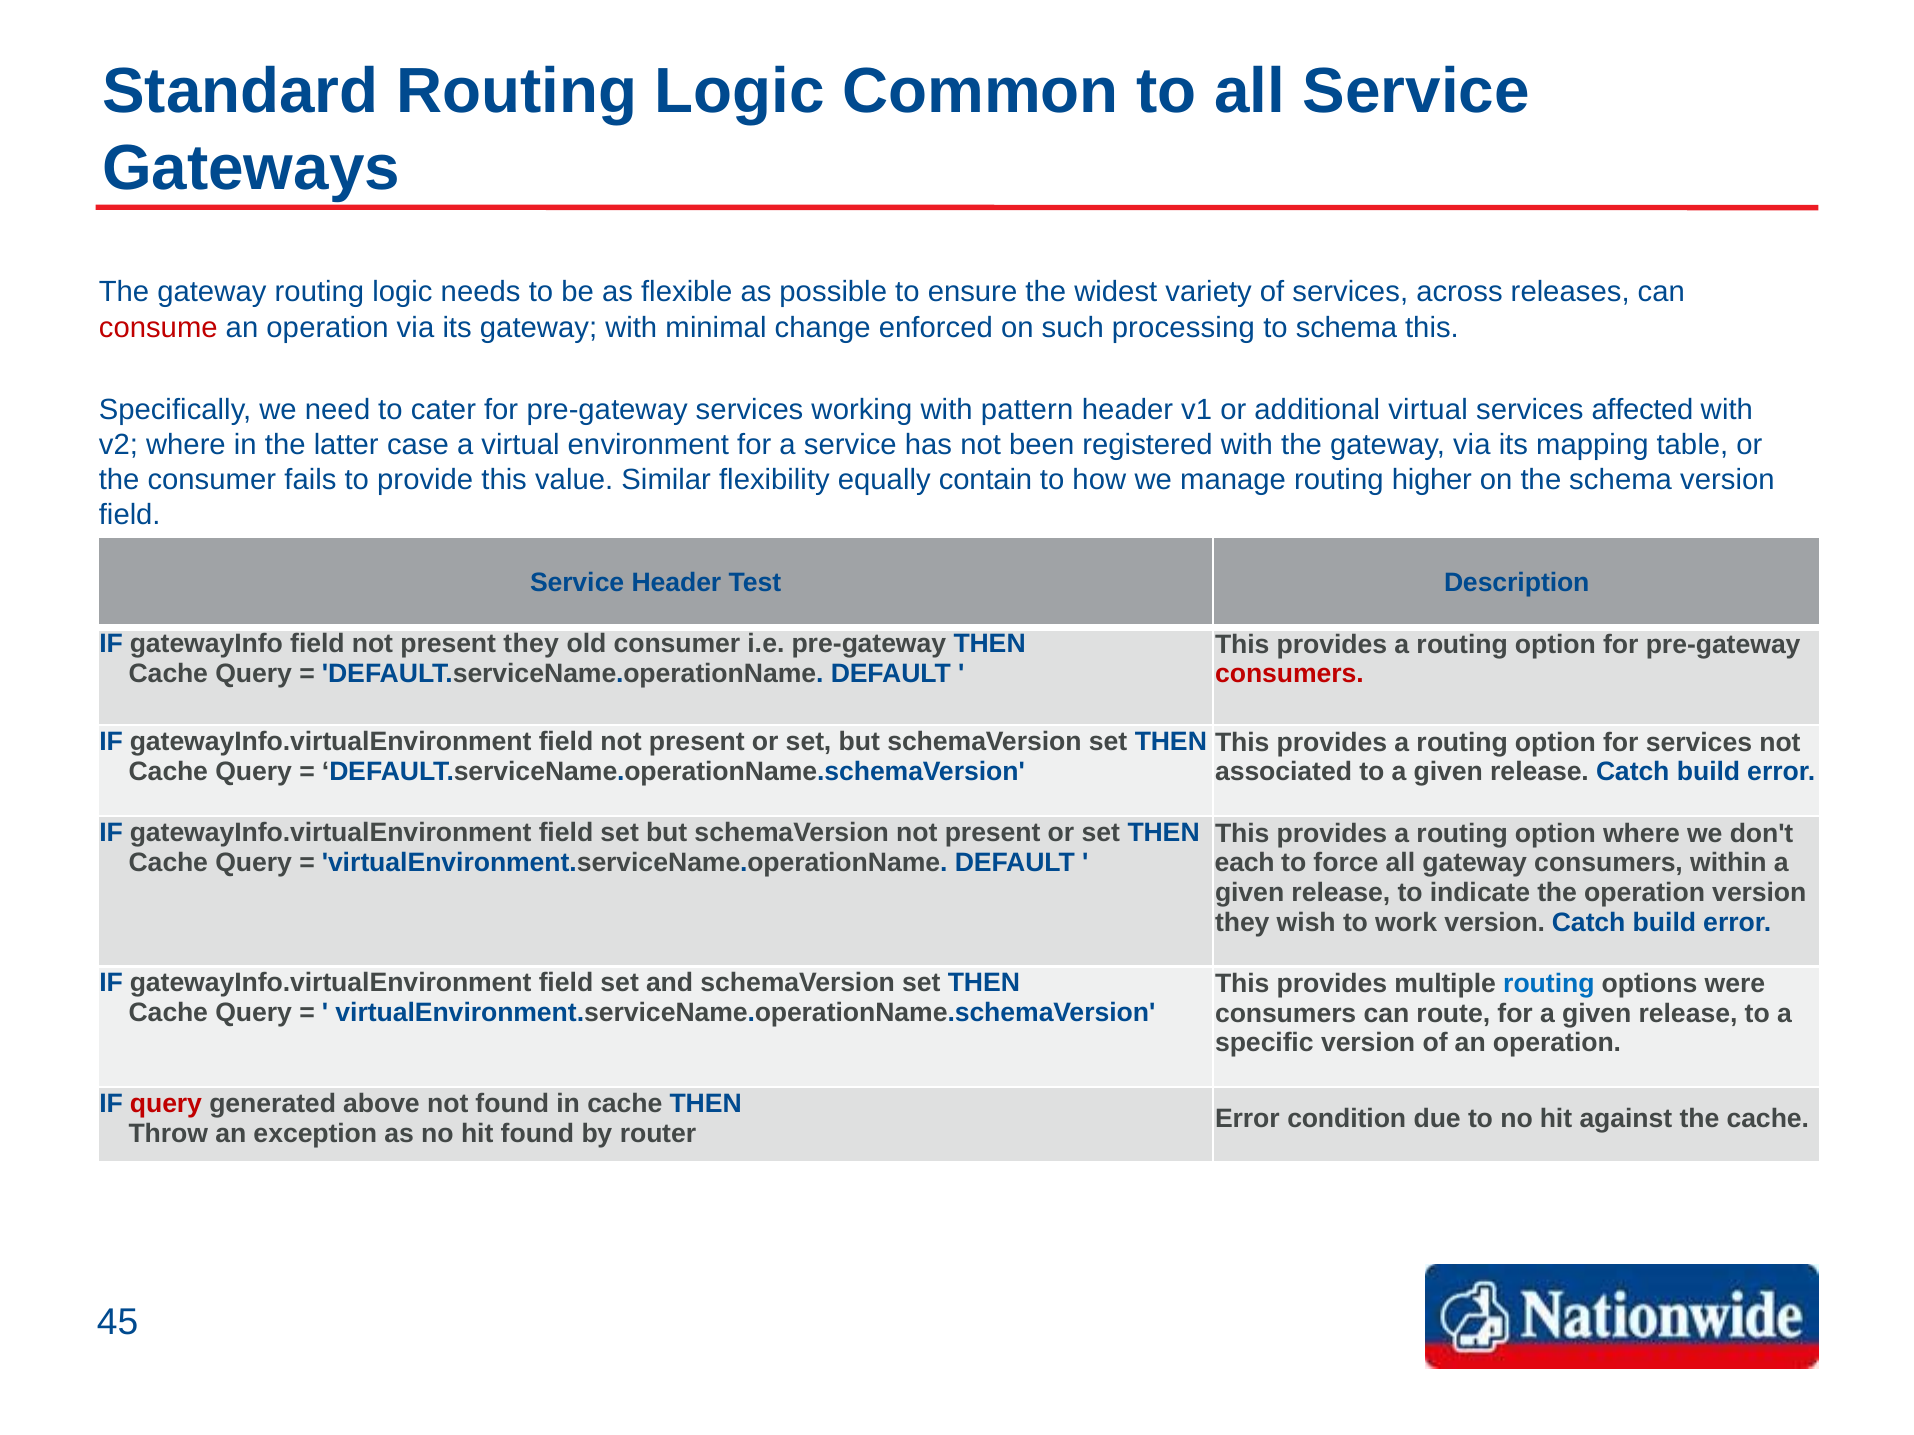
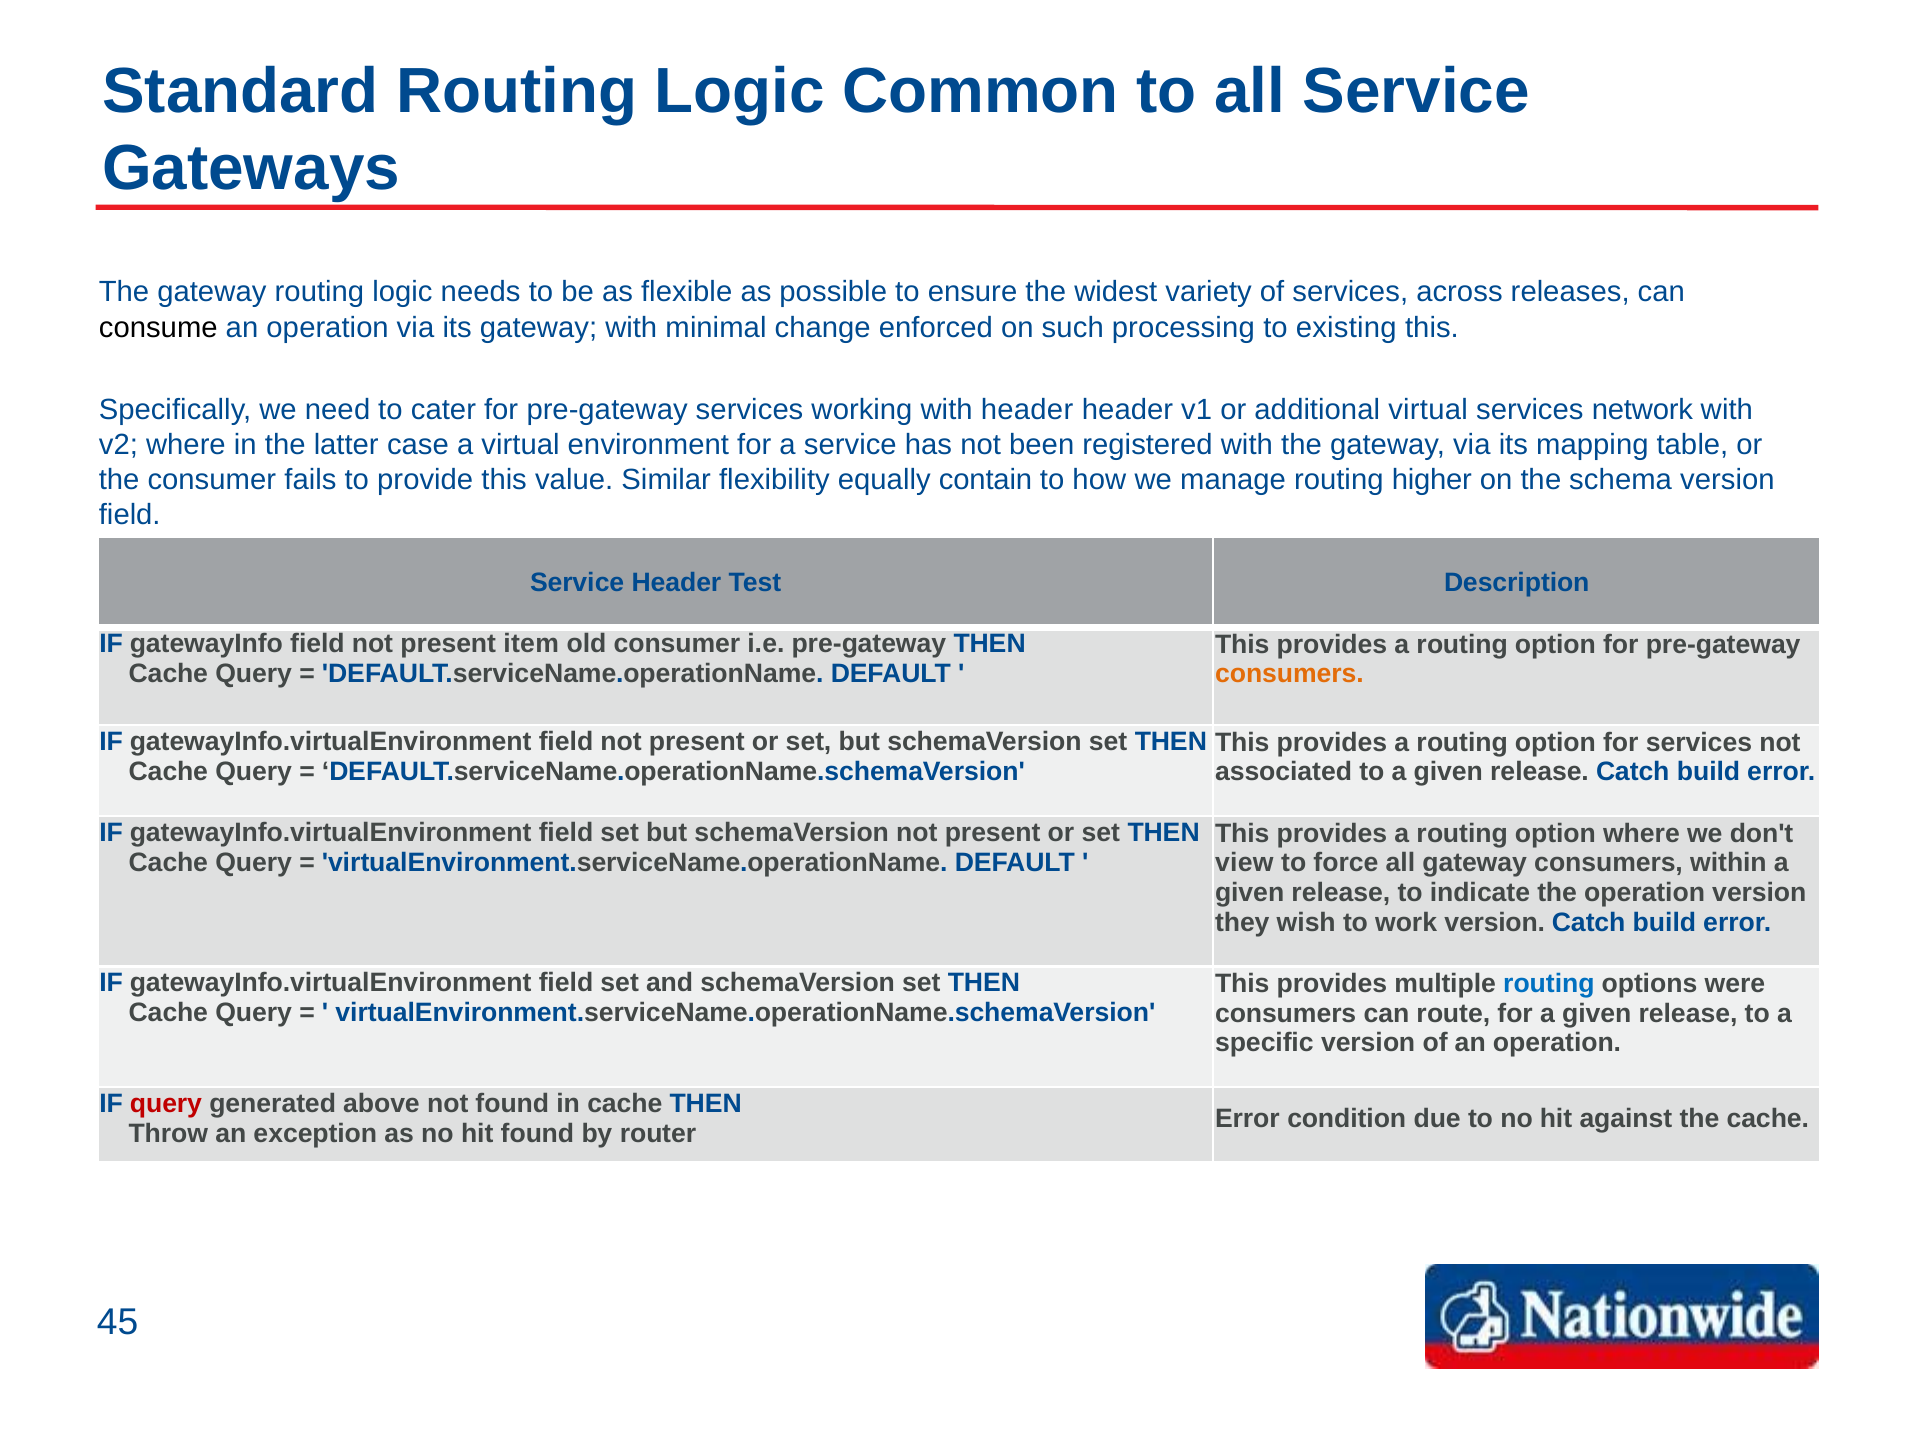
consume colour: red -> black
to schema: schema -> existing
with pattern: pattern -> header
affected: affected -> network
present they: they -> item
consumers at (1289, 674) colour: red -> orange
each: each -> view
